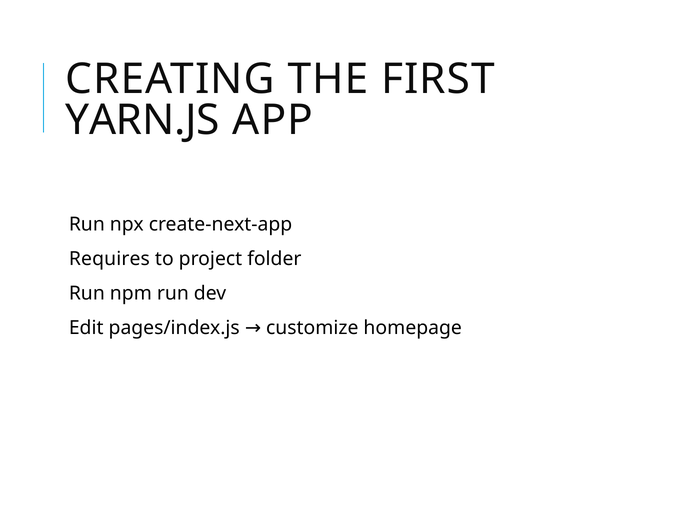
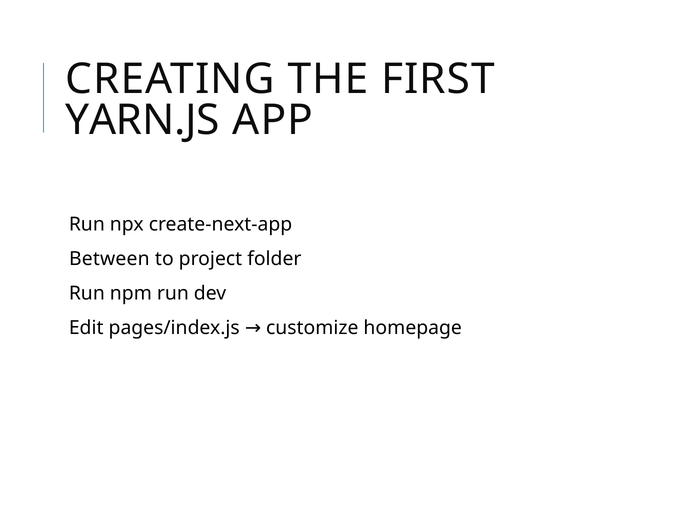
Requires: Requires -> Between
